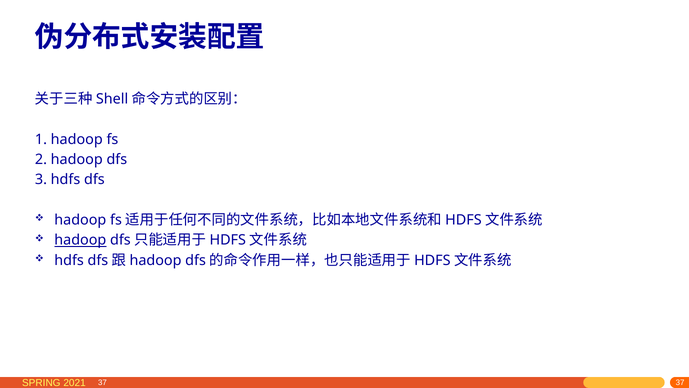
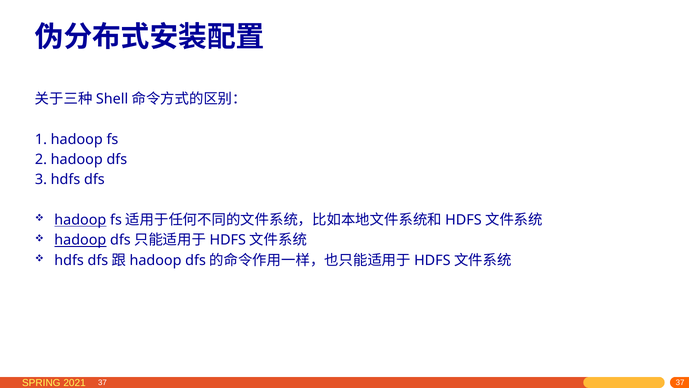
hadoop at (80, 220) underline: none -> present
